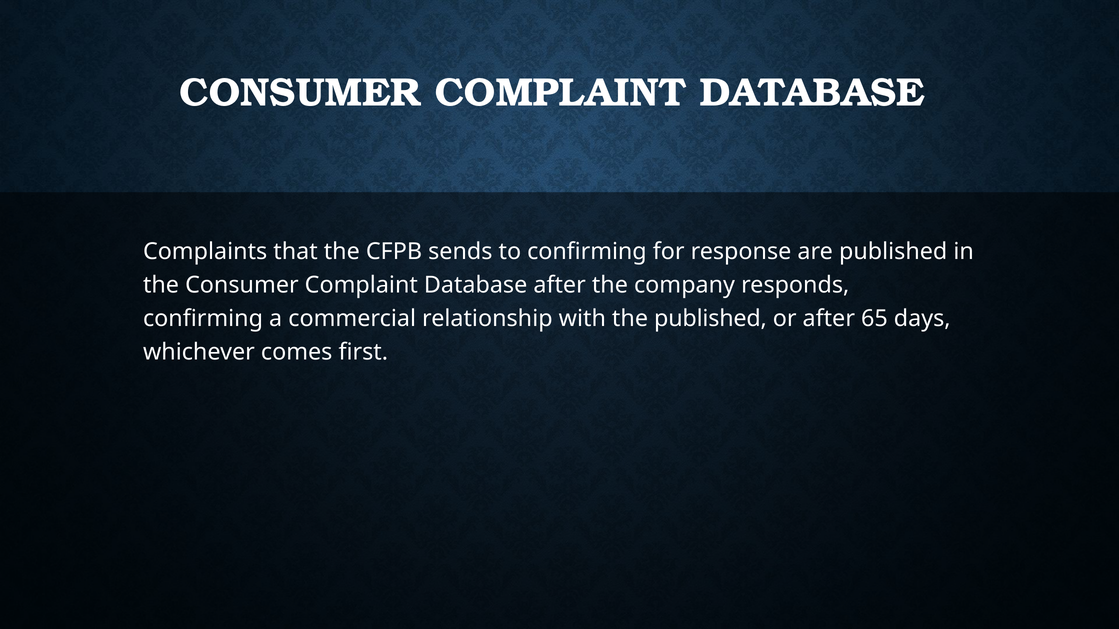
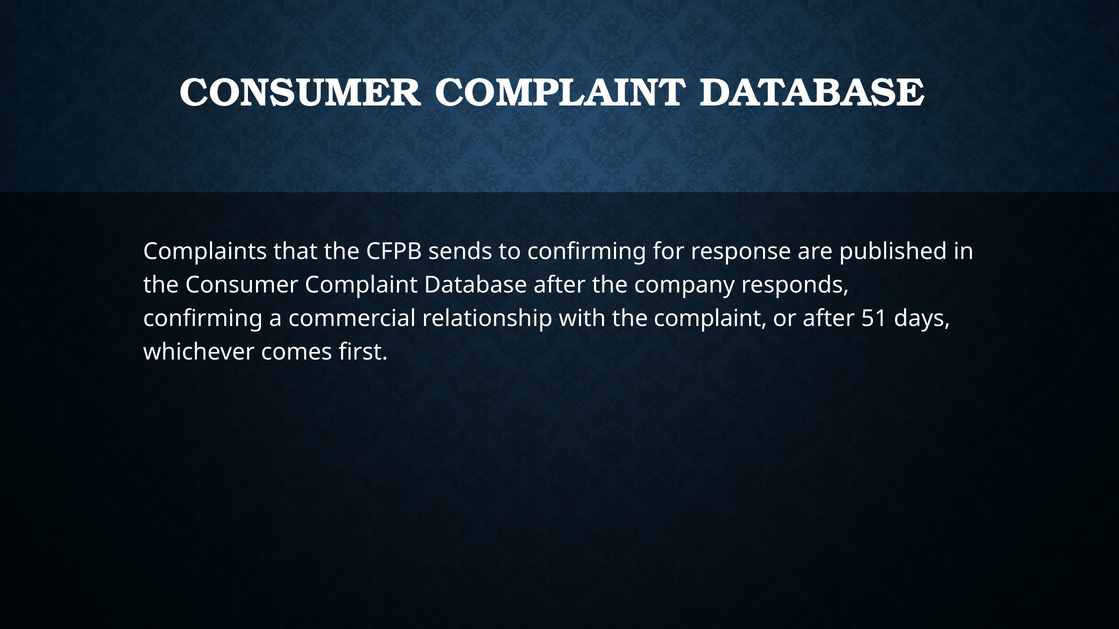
the published: published -> complaint
65: 65 -> 51
